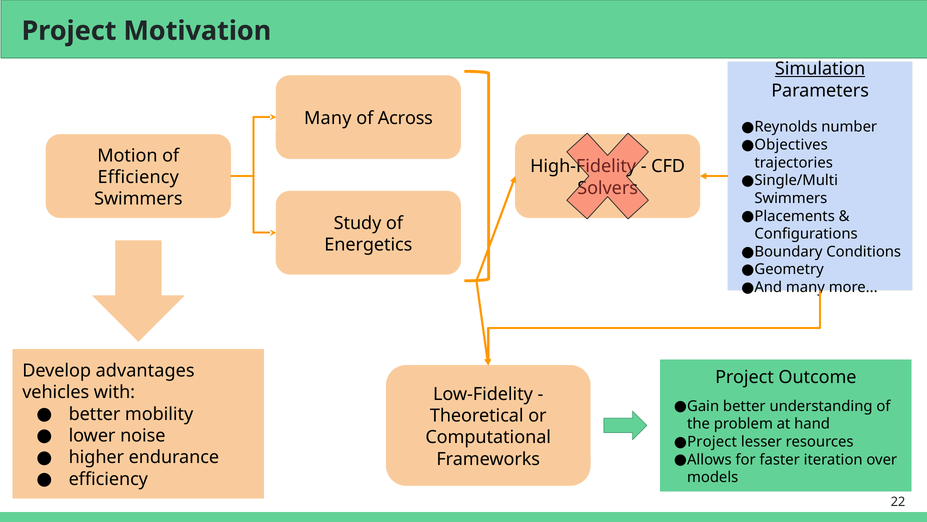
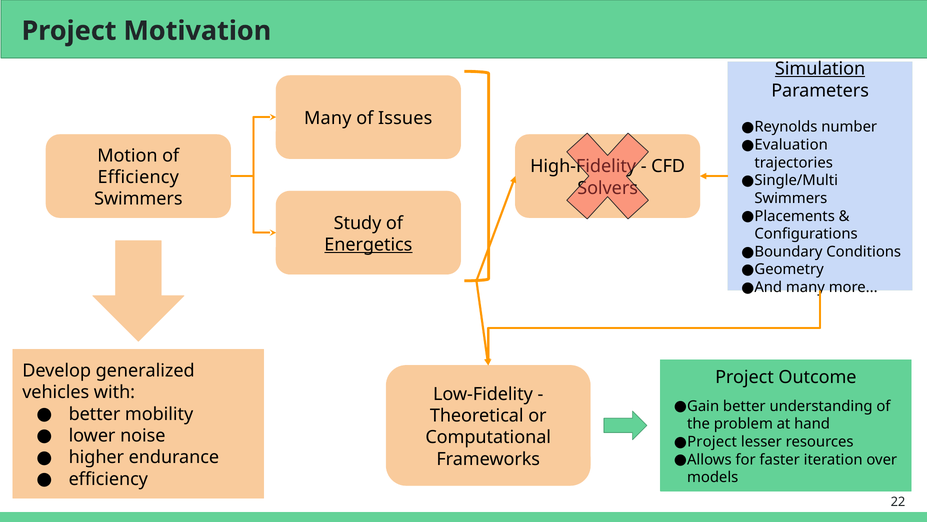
Across: Across -> Issues
Objectives: Objectives -> Evaluation
Energetics underline: none -> present
advantages: advantages -> generalized
